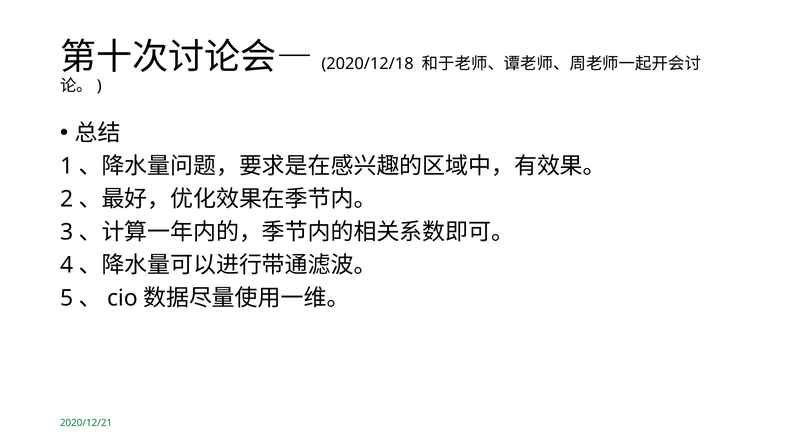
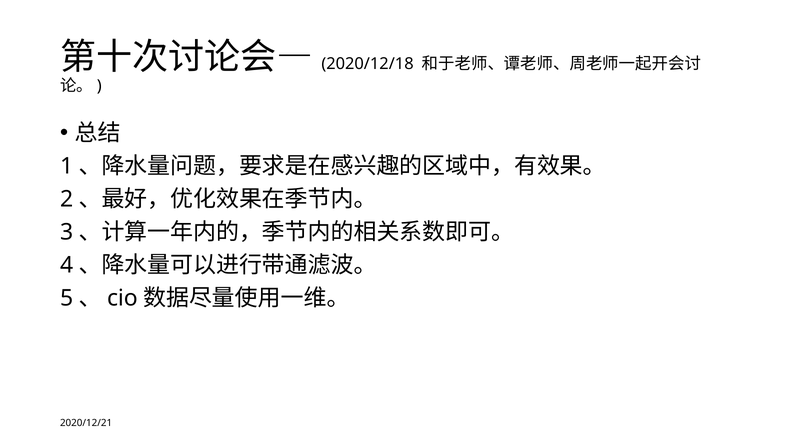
2020/12/21 colour: green -> black
